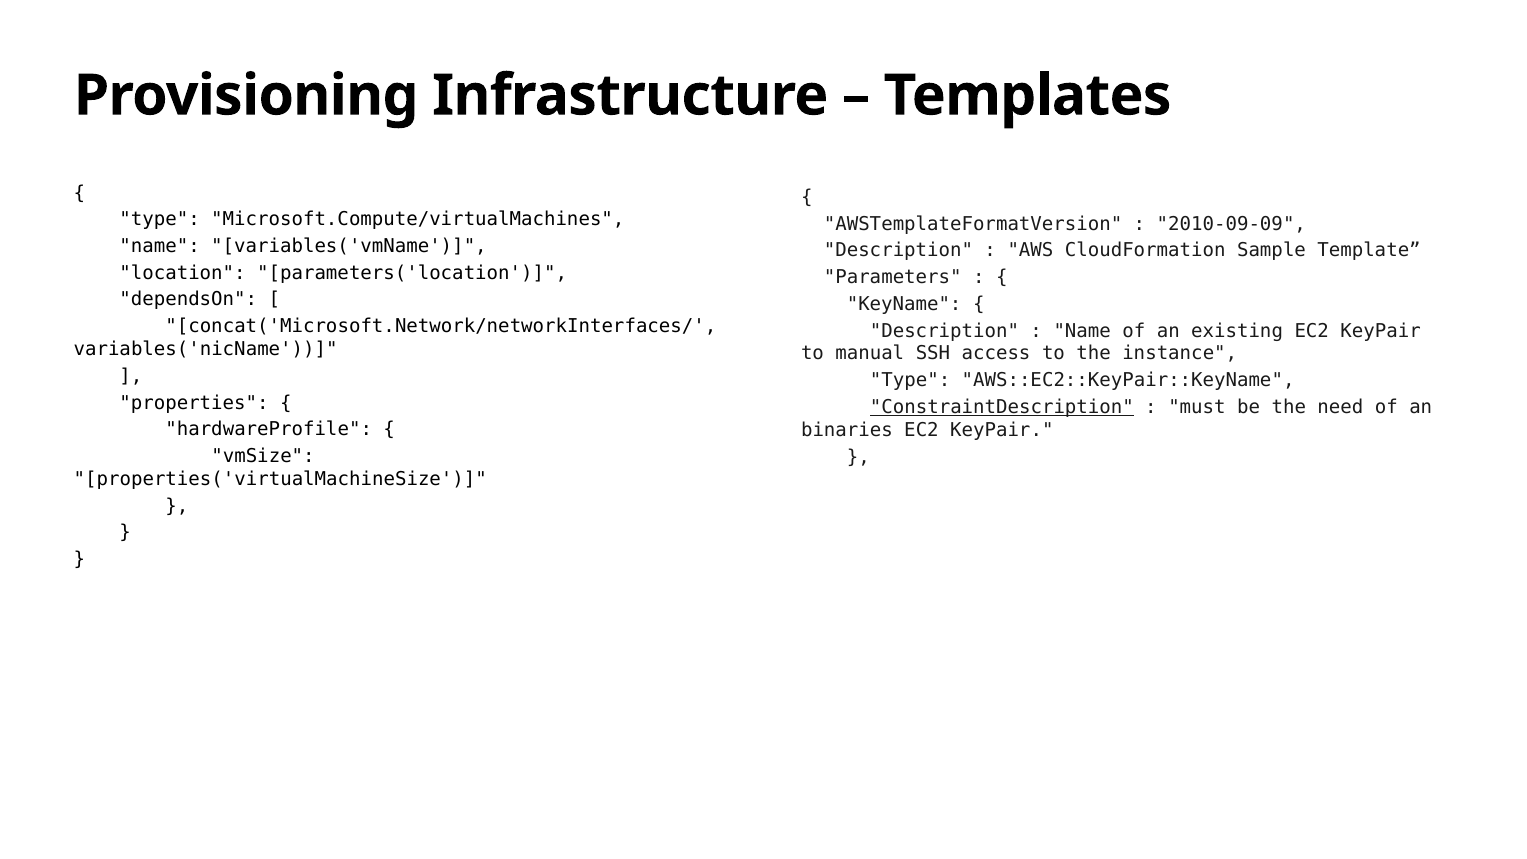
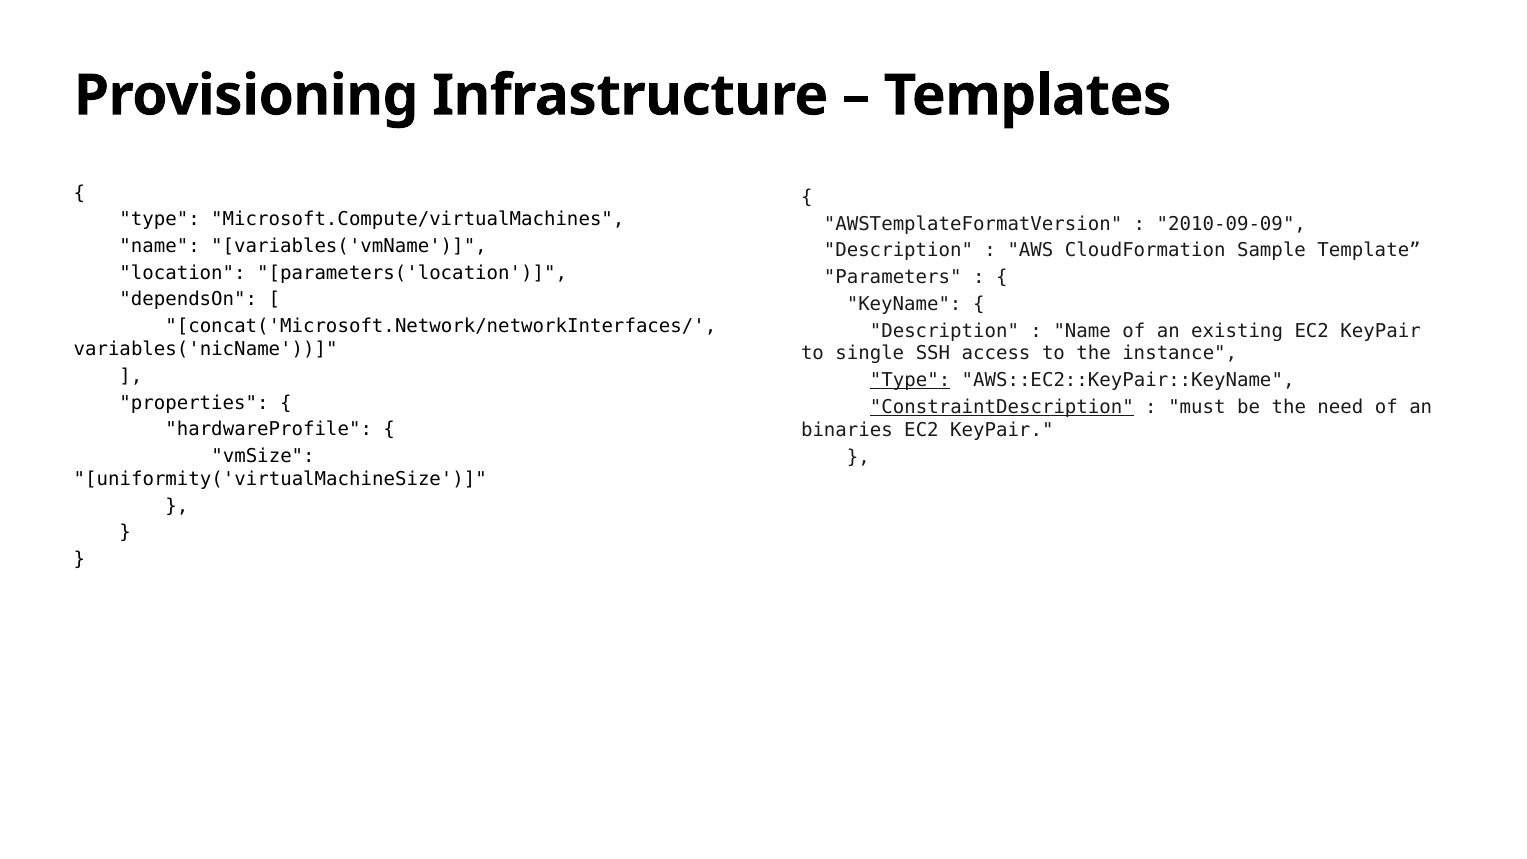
manual: manual -> single
Type at (910, 380) underline: none -> present
properties('virtualMachineSize: properties('virtualMachineSize -> uniformity('virtualMachineSize
